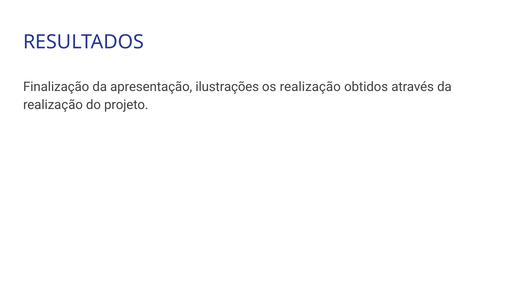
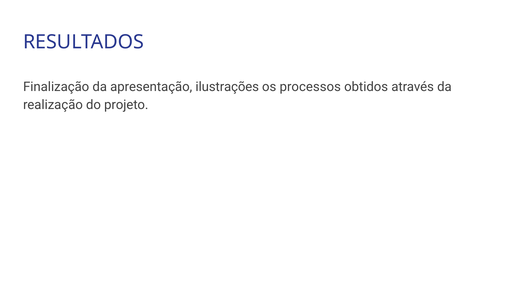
os realização: realização -> processos
